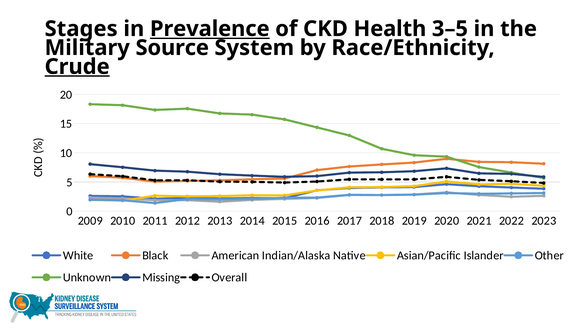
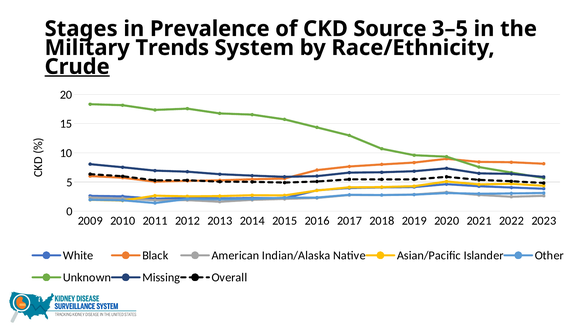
Prevalence underline: present -> none
Health: Health -> Source
Source: Source -> Trends
